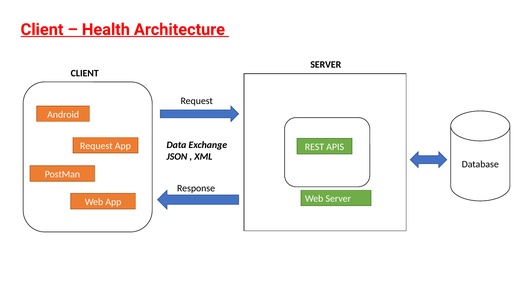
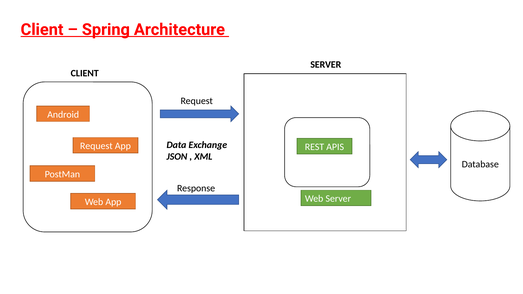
Health: Health -> Spring
